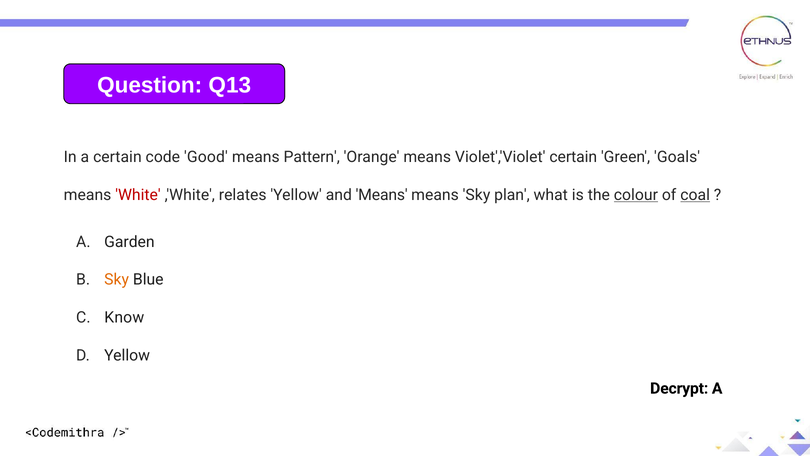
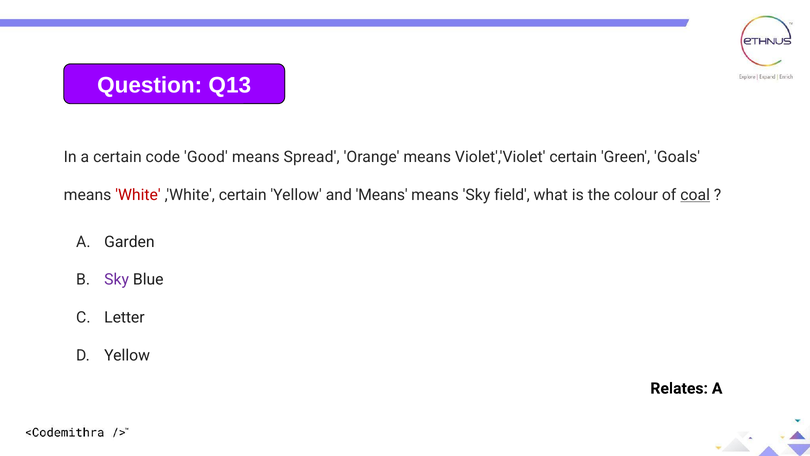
Pattern: Pattern -> Spread
,'White relates: relates -> certain
plan: plan -> field
colour underline: present -> none
Sky at (117, 279) colour: orange -> purple
Know: Know -> Letter
Decrypt: Decrypt -> Relates
